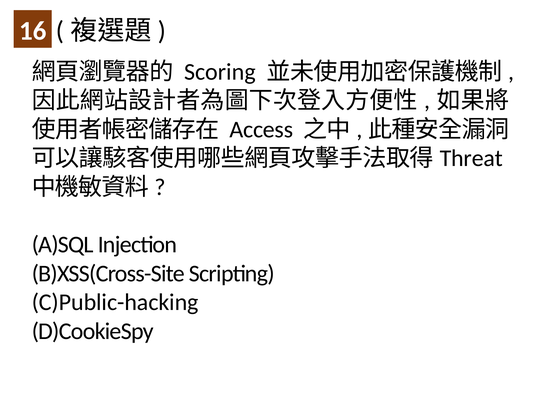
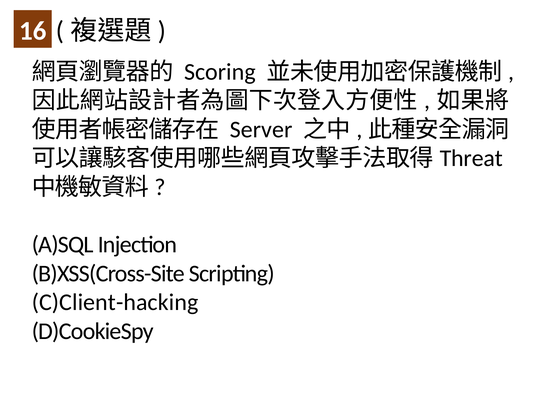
Access: Access -> Server
C)Public-hacking: C)Public-hacking -> C)Client-hacking
